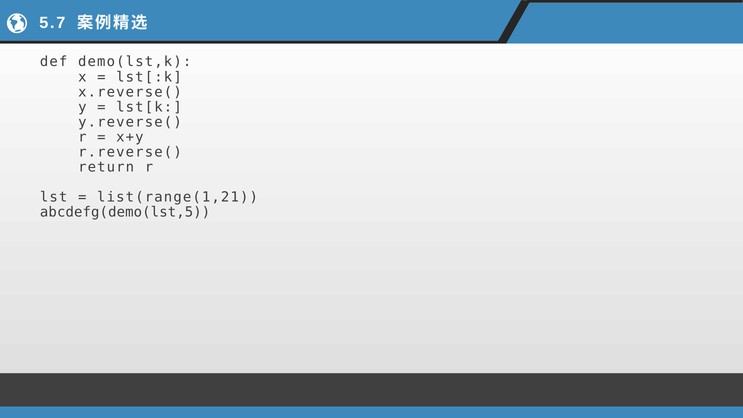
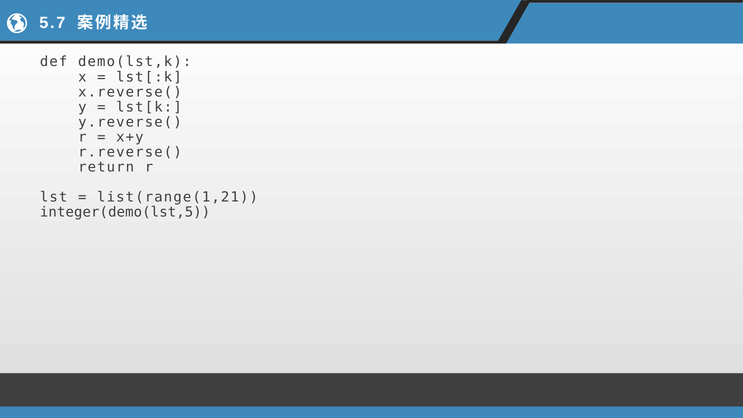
abcdefg(demo(lst,5: abcdefg(demo(lst,5 -> integer(demo(lst,5
